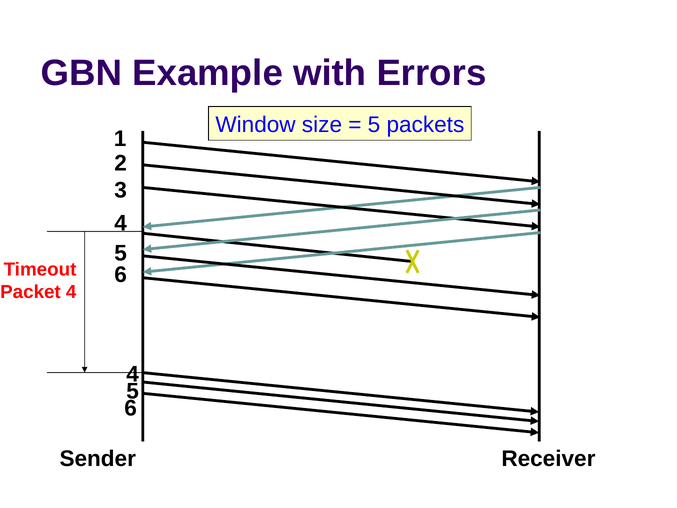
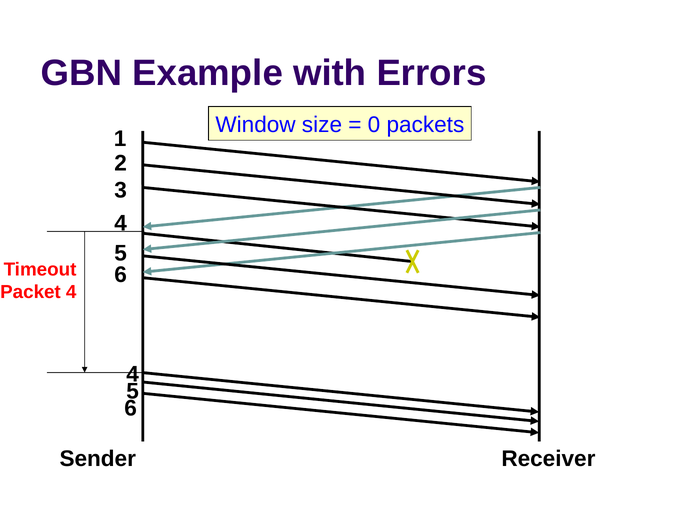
5 at (374, 125): 5 -> 0
